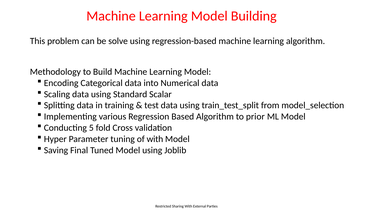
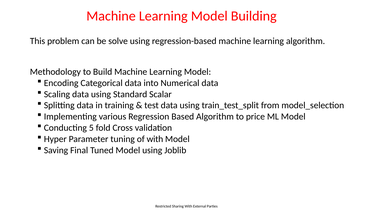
prior: prior -> price
